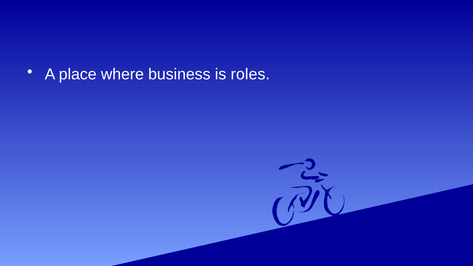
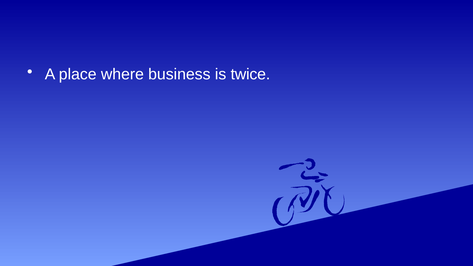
roles: roles -> twice
